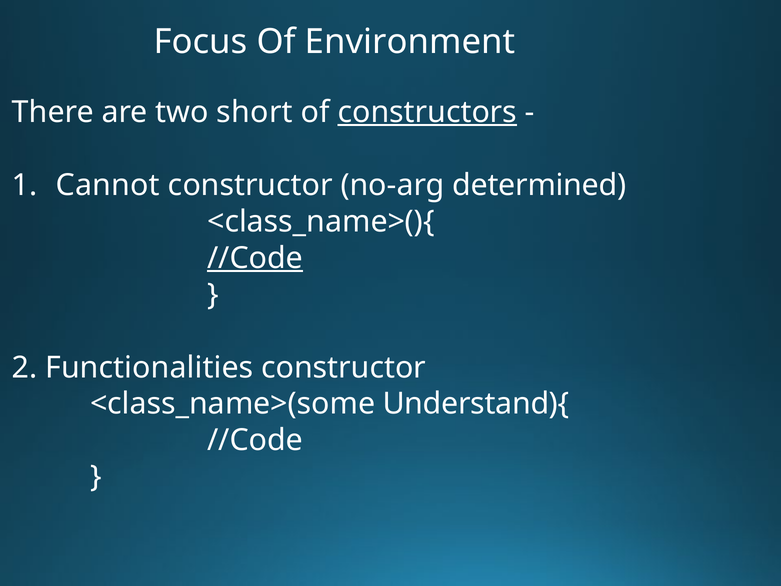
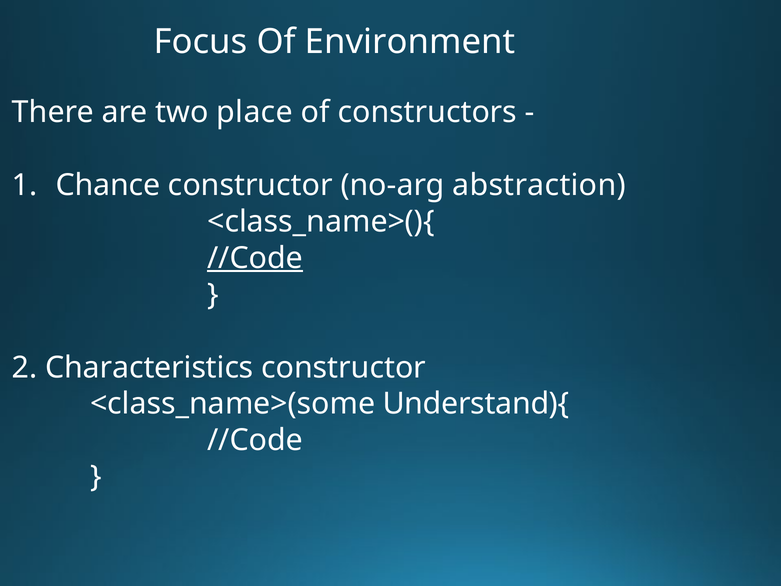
short: short -> place
constructors underline: present -> none
Cannot: Cannot -> Chance
determined: determined -> abstraction
Functionalities: Functionalities -> Characteristics
